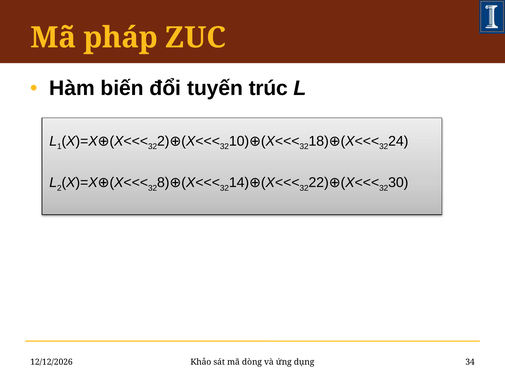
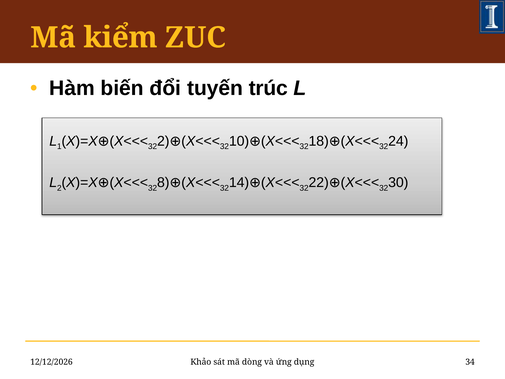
pháp: pháp -> kiểm
